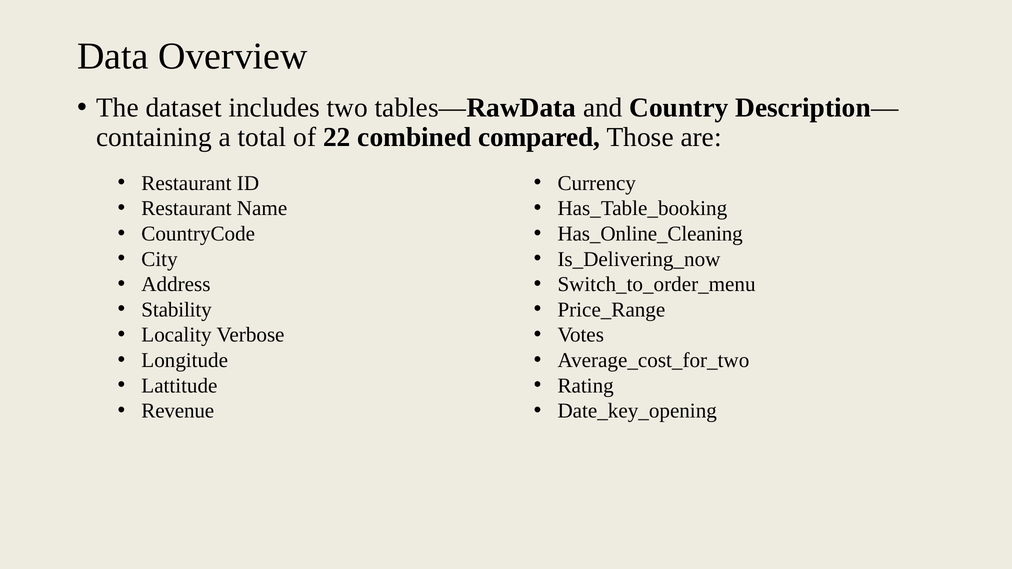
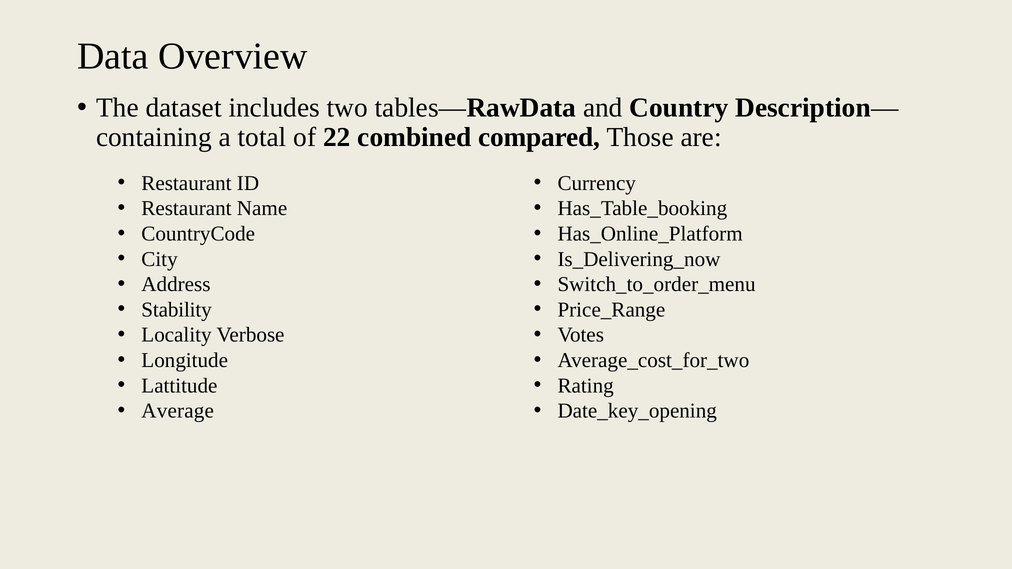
Has_Online_Cleaning: Has_Online_Cleaning -> Has_Online_Platform
Revenue: Revenue -> Average
